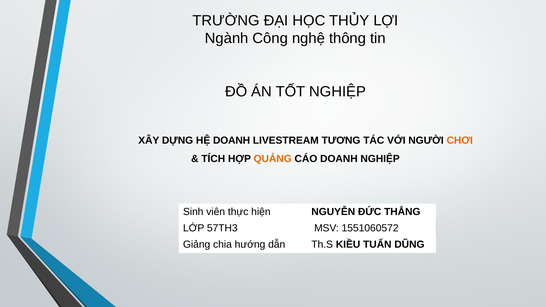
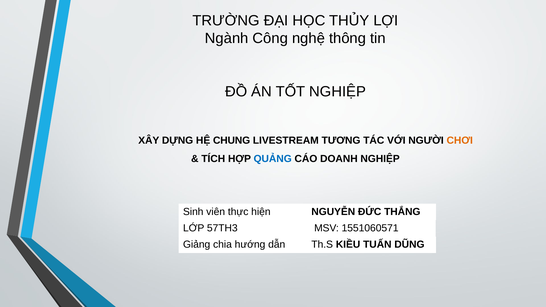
HỆ DOANH: DOANH -> CHUNG
QUẢNG colour: orange -> blue
1551060572: 1551060572 -> 1551060571
